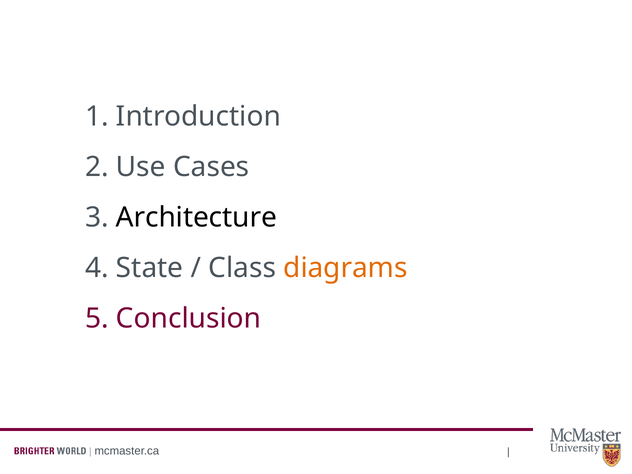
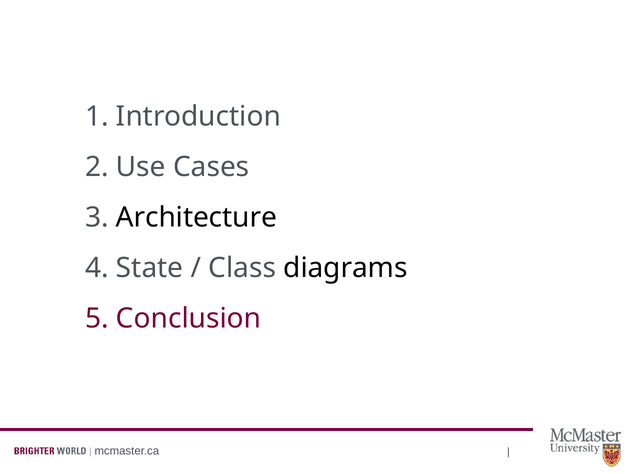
diagrams colour: orange -> black
